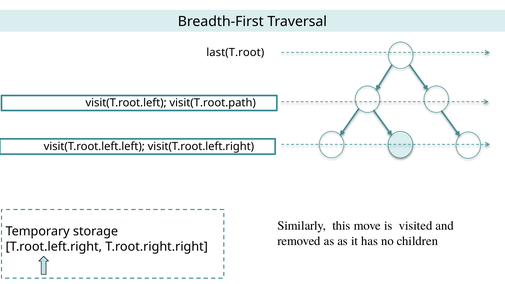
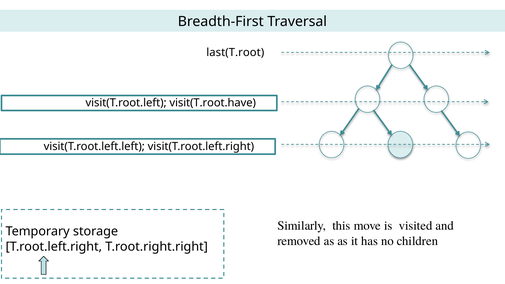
visit(T.root.path: visit(T.root.path -> visit(T.root.have
